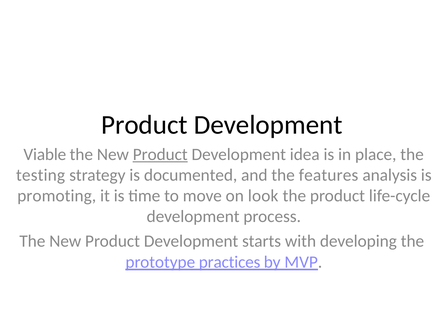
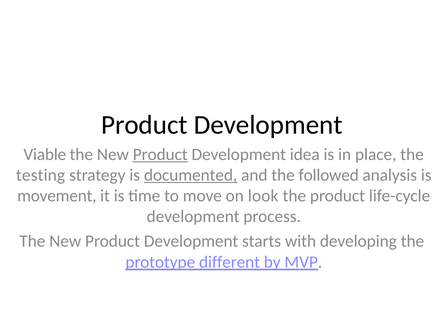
documented underline: none -> present
features: features -> followed
promoting: promoting -> movement
practices: practices -> different
